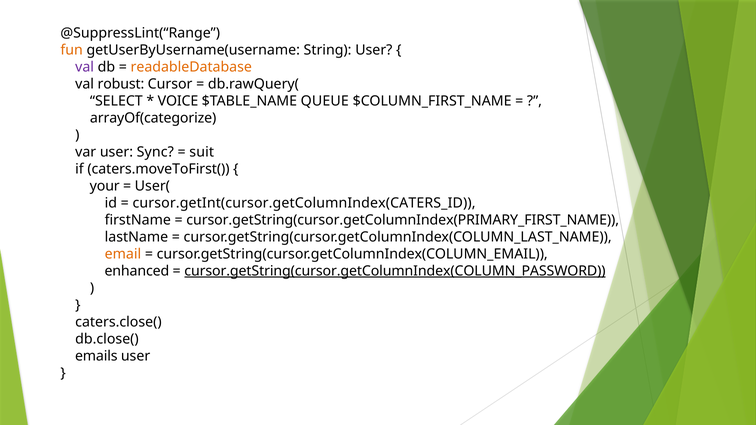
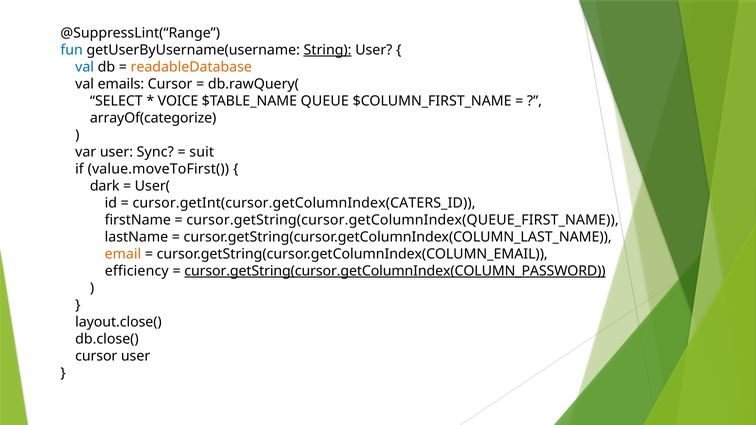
fun colour: orange -> blue
String underline: none -> present
val at (85, 67) colour: purple -> blue
robust: robust -> emails
caters.moveToFirst(: caters.moveToFirst( -> value.moveToFirst(
your: your -> dark
cursor.getString(cursor.getColumnIndex(PRIMARY_FIRST_NAME: cursor.getString(cursor.getColumnIndex(PRIMARY_FIRST_NAME -> cursor.getString(cursor.getColumnIndex(QUEUE_FIRST_NAME
enhanced: enhanced -> efficiency
caters.close(: caters.close( -> layout.close(
emails at (96, 356): emails -> cursor
